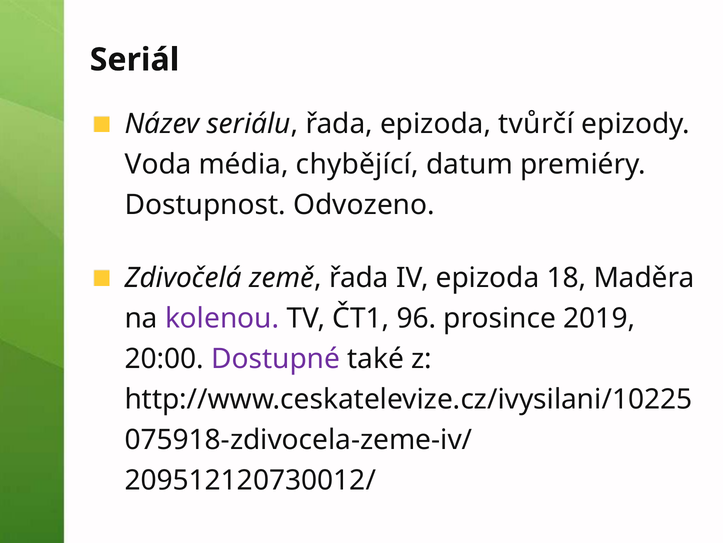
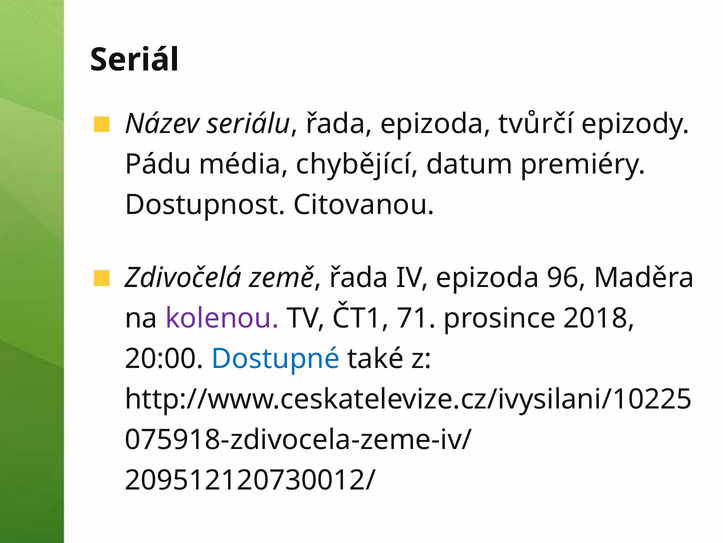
Voda: Voda -> Pádu
Odvozeno: Odvozeno -> Citovanou
18: 18 -> 96
96: 96 -> 71
2019: 2019 -> 2018
Dostupné colour: purple -> blue
